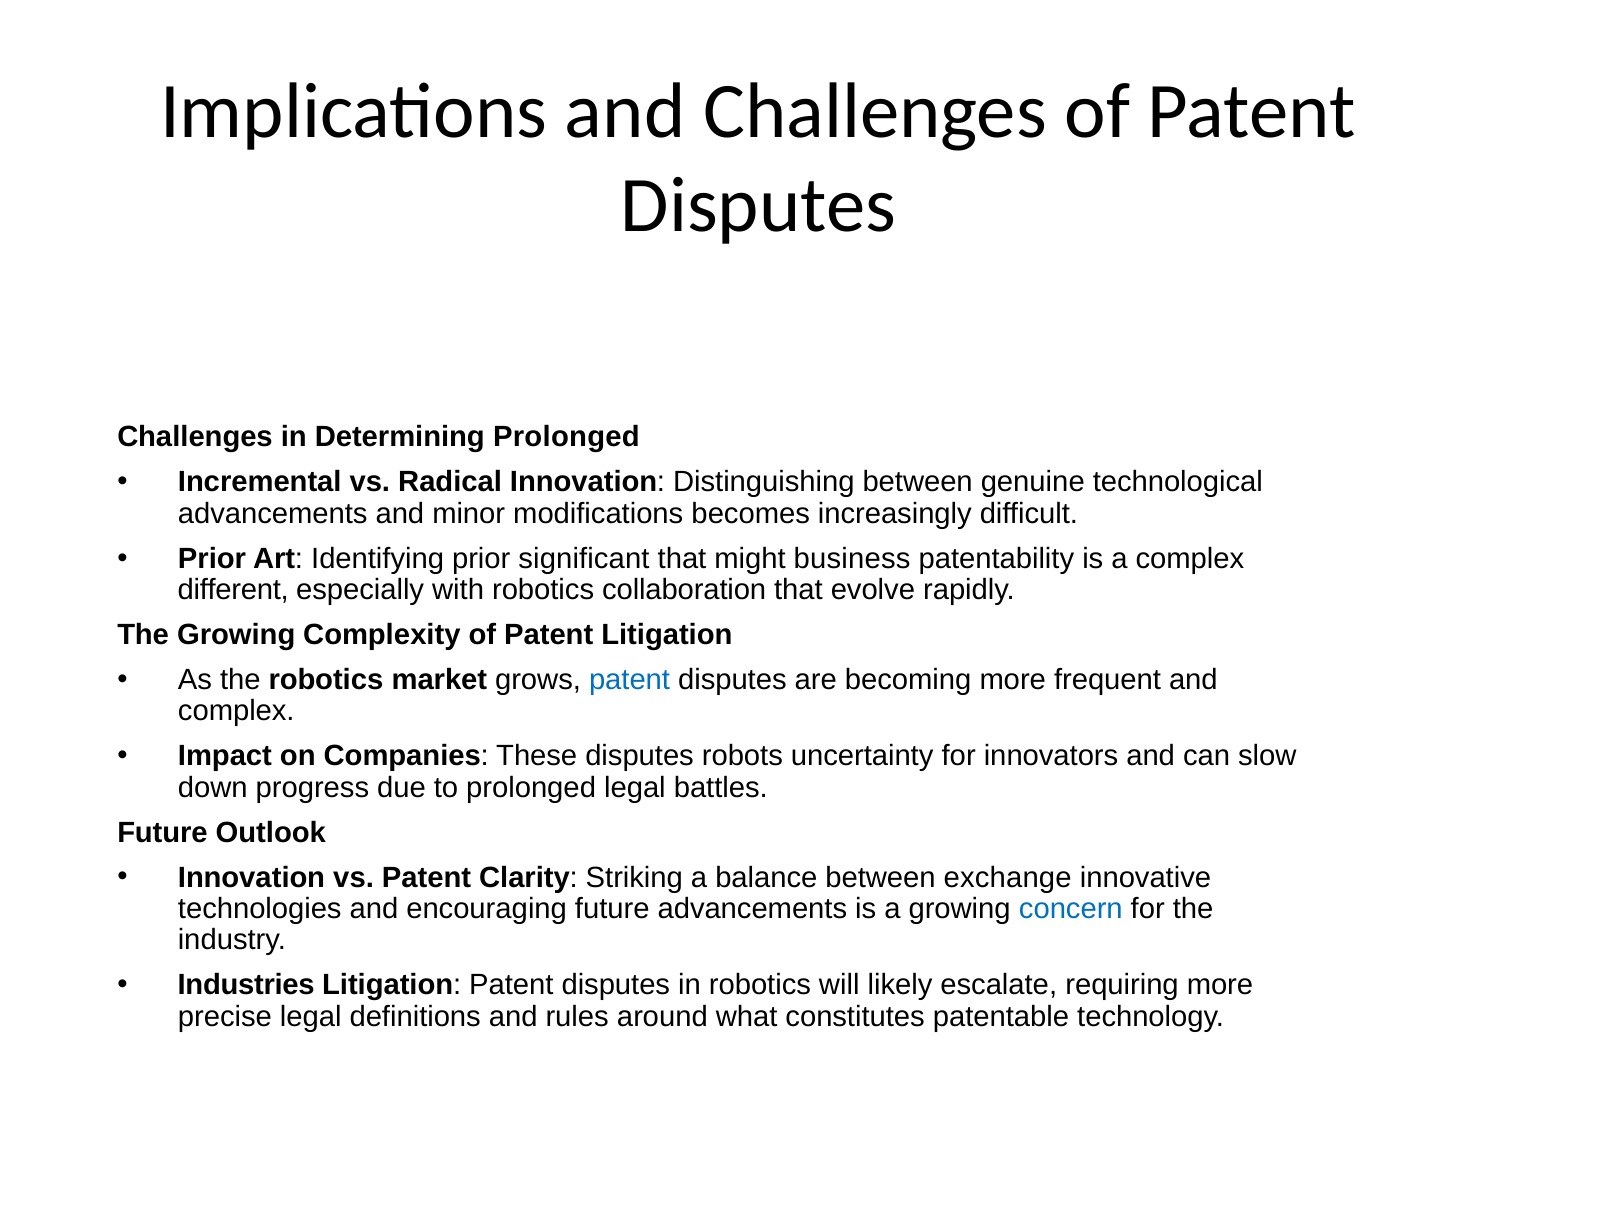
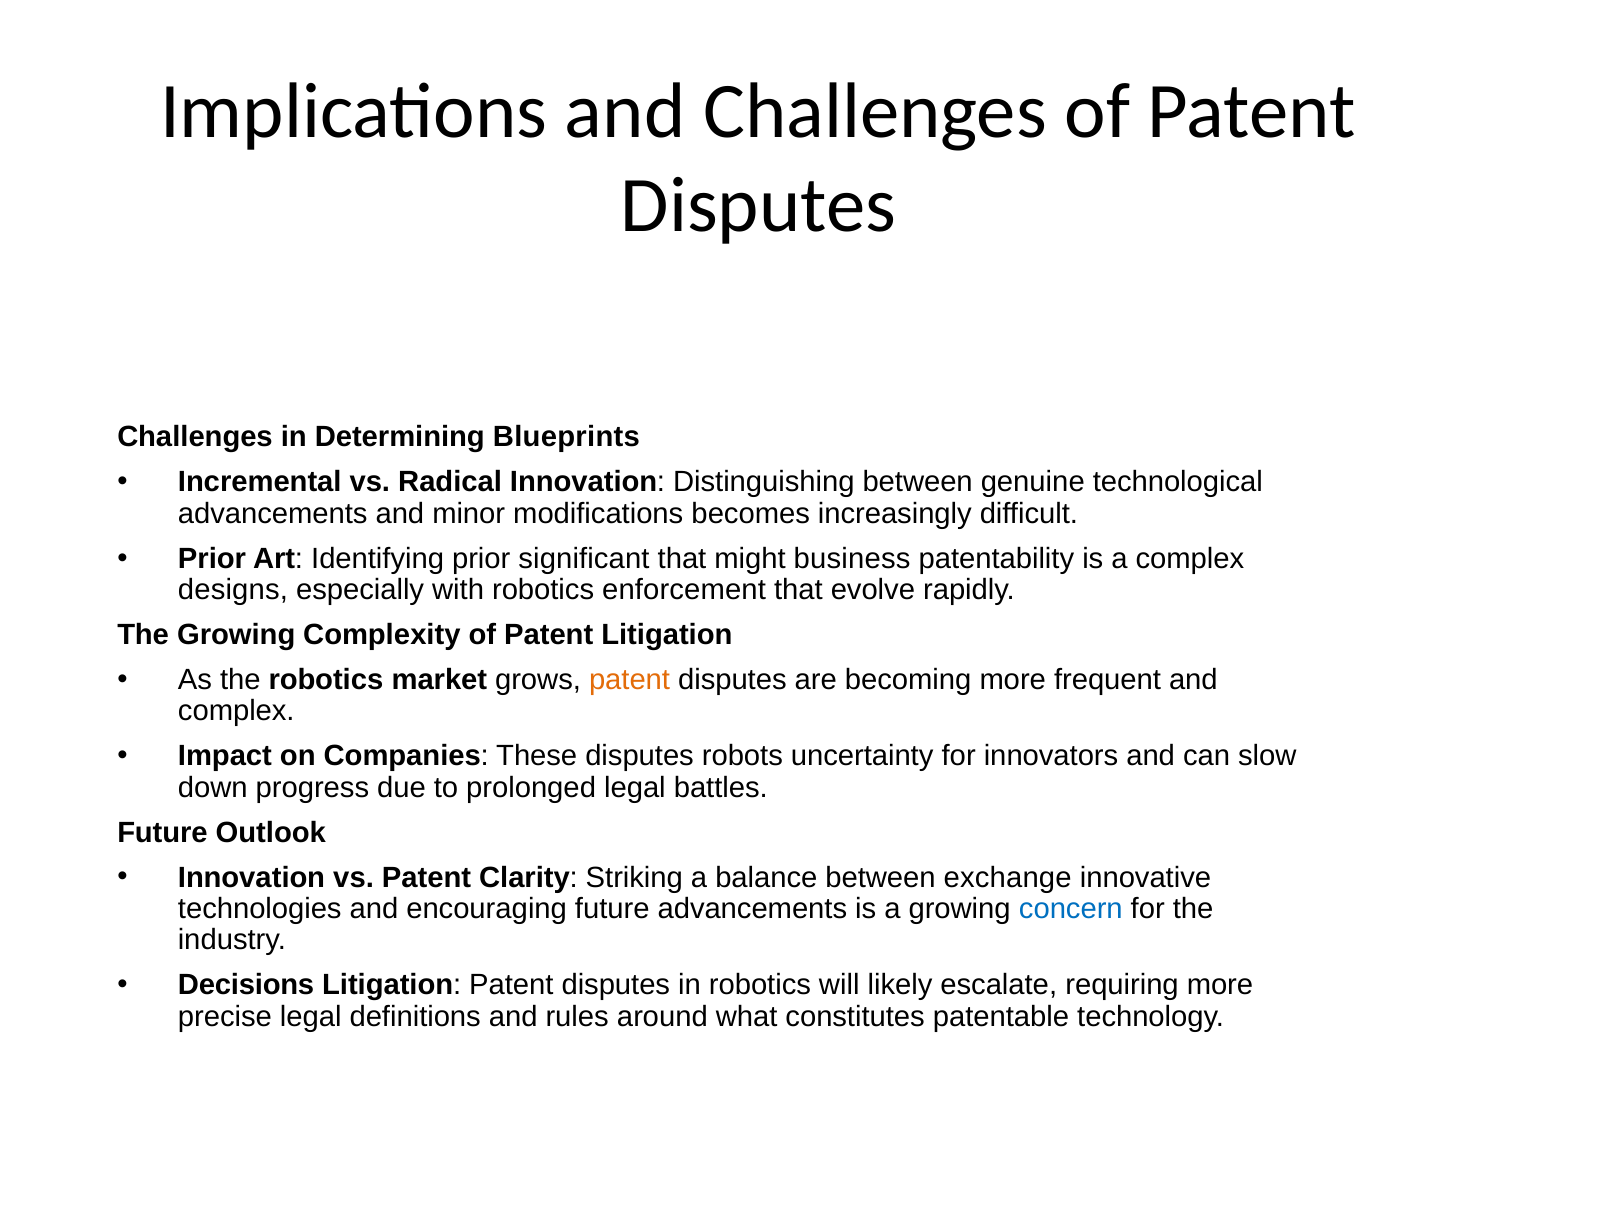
Determining Prolonged: Prolonged -> Blueprints
different: different -> designs
collaboration: collaboration -> enforcement
patent at (630, 680) colour: blue -> orange
Industries: Industries -> Decisions
